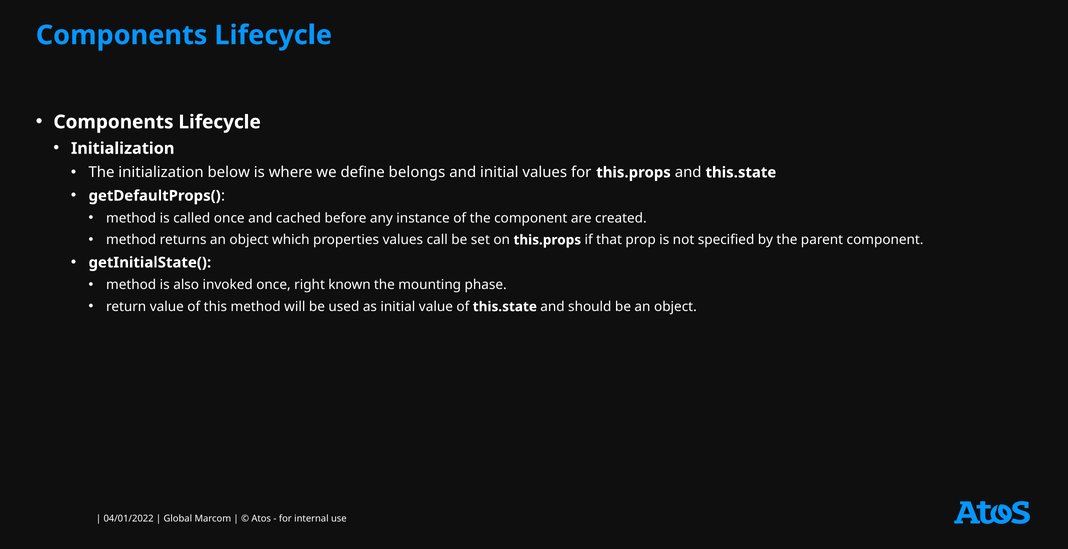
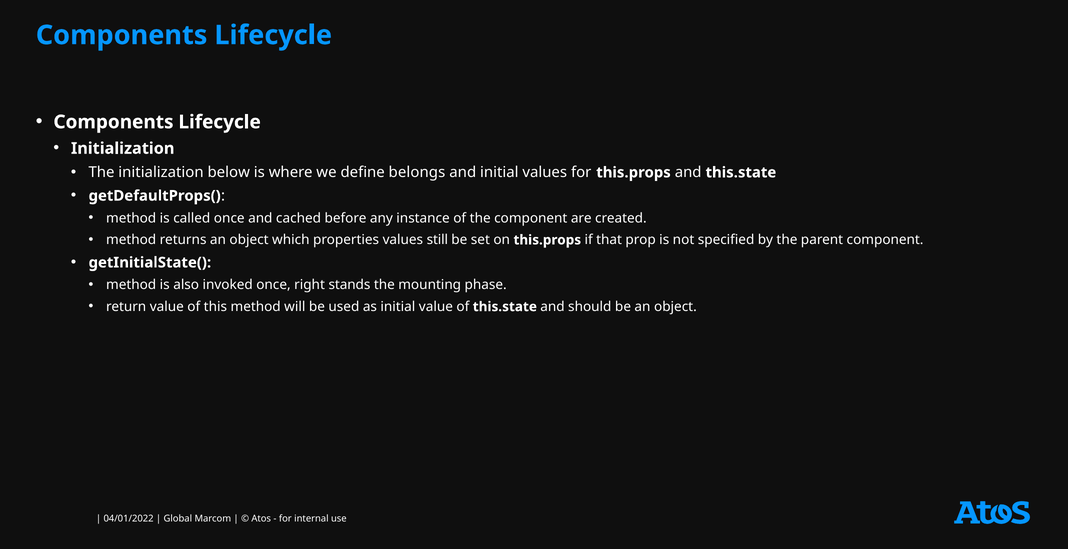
call: call -> still
known: known -> stands
